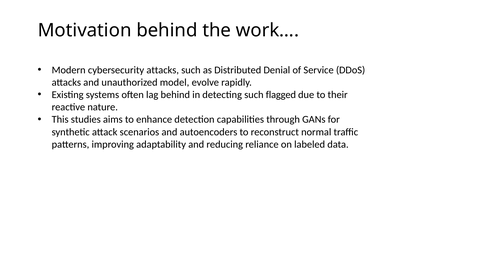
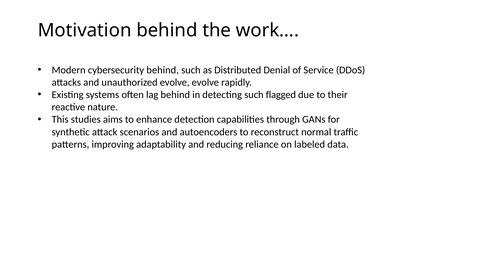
cybersecurity attacks: attacks -> behind
unauthorized model: model -> evolve
